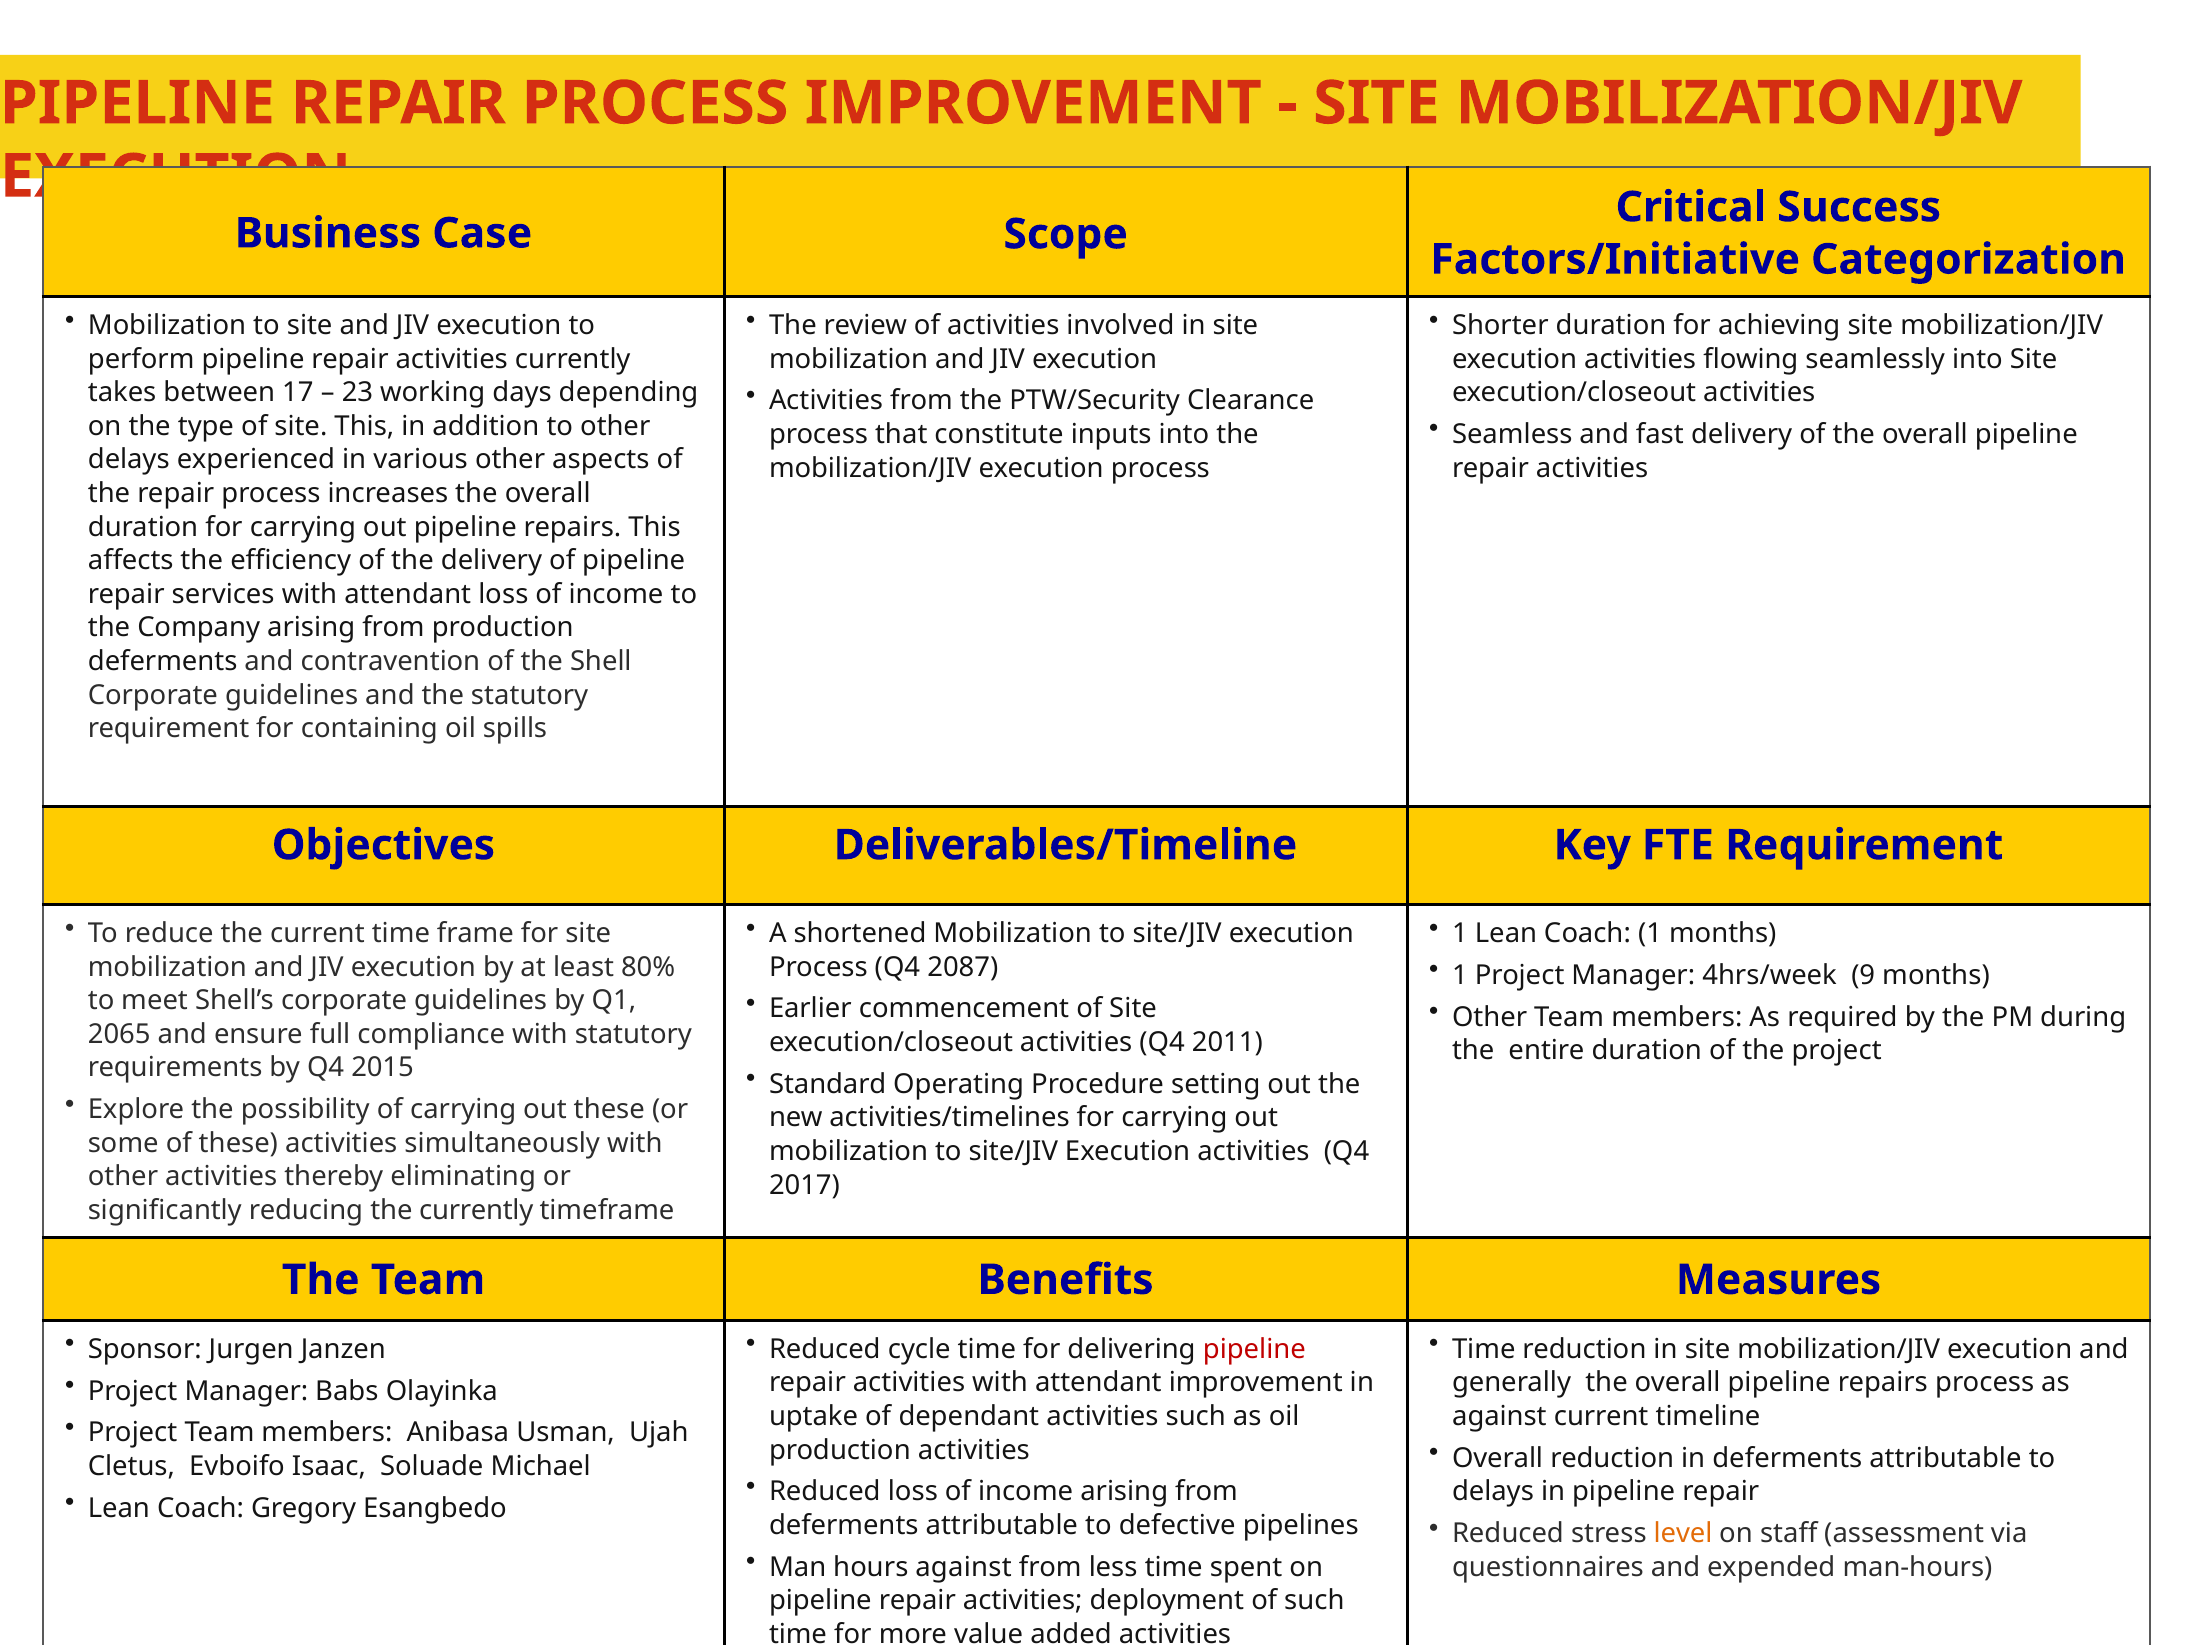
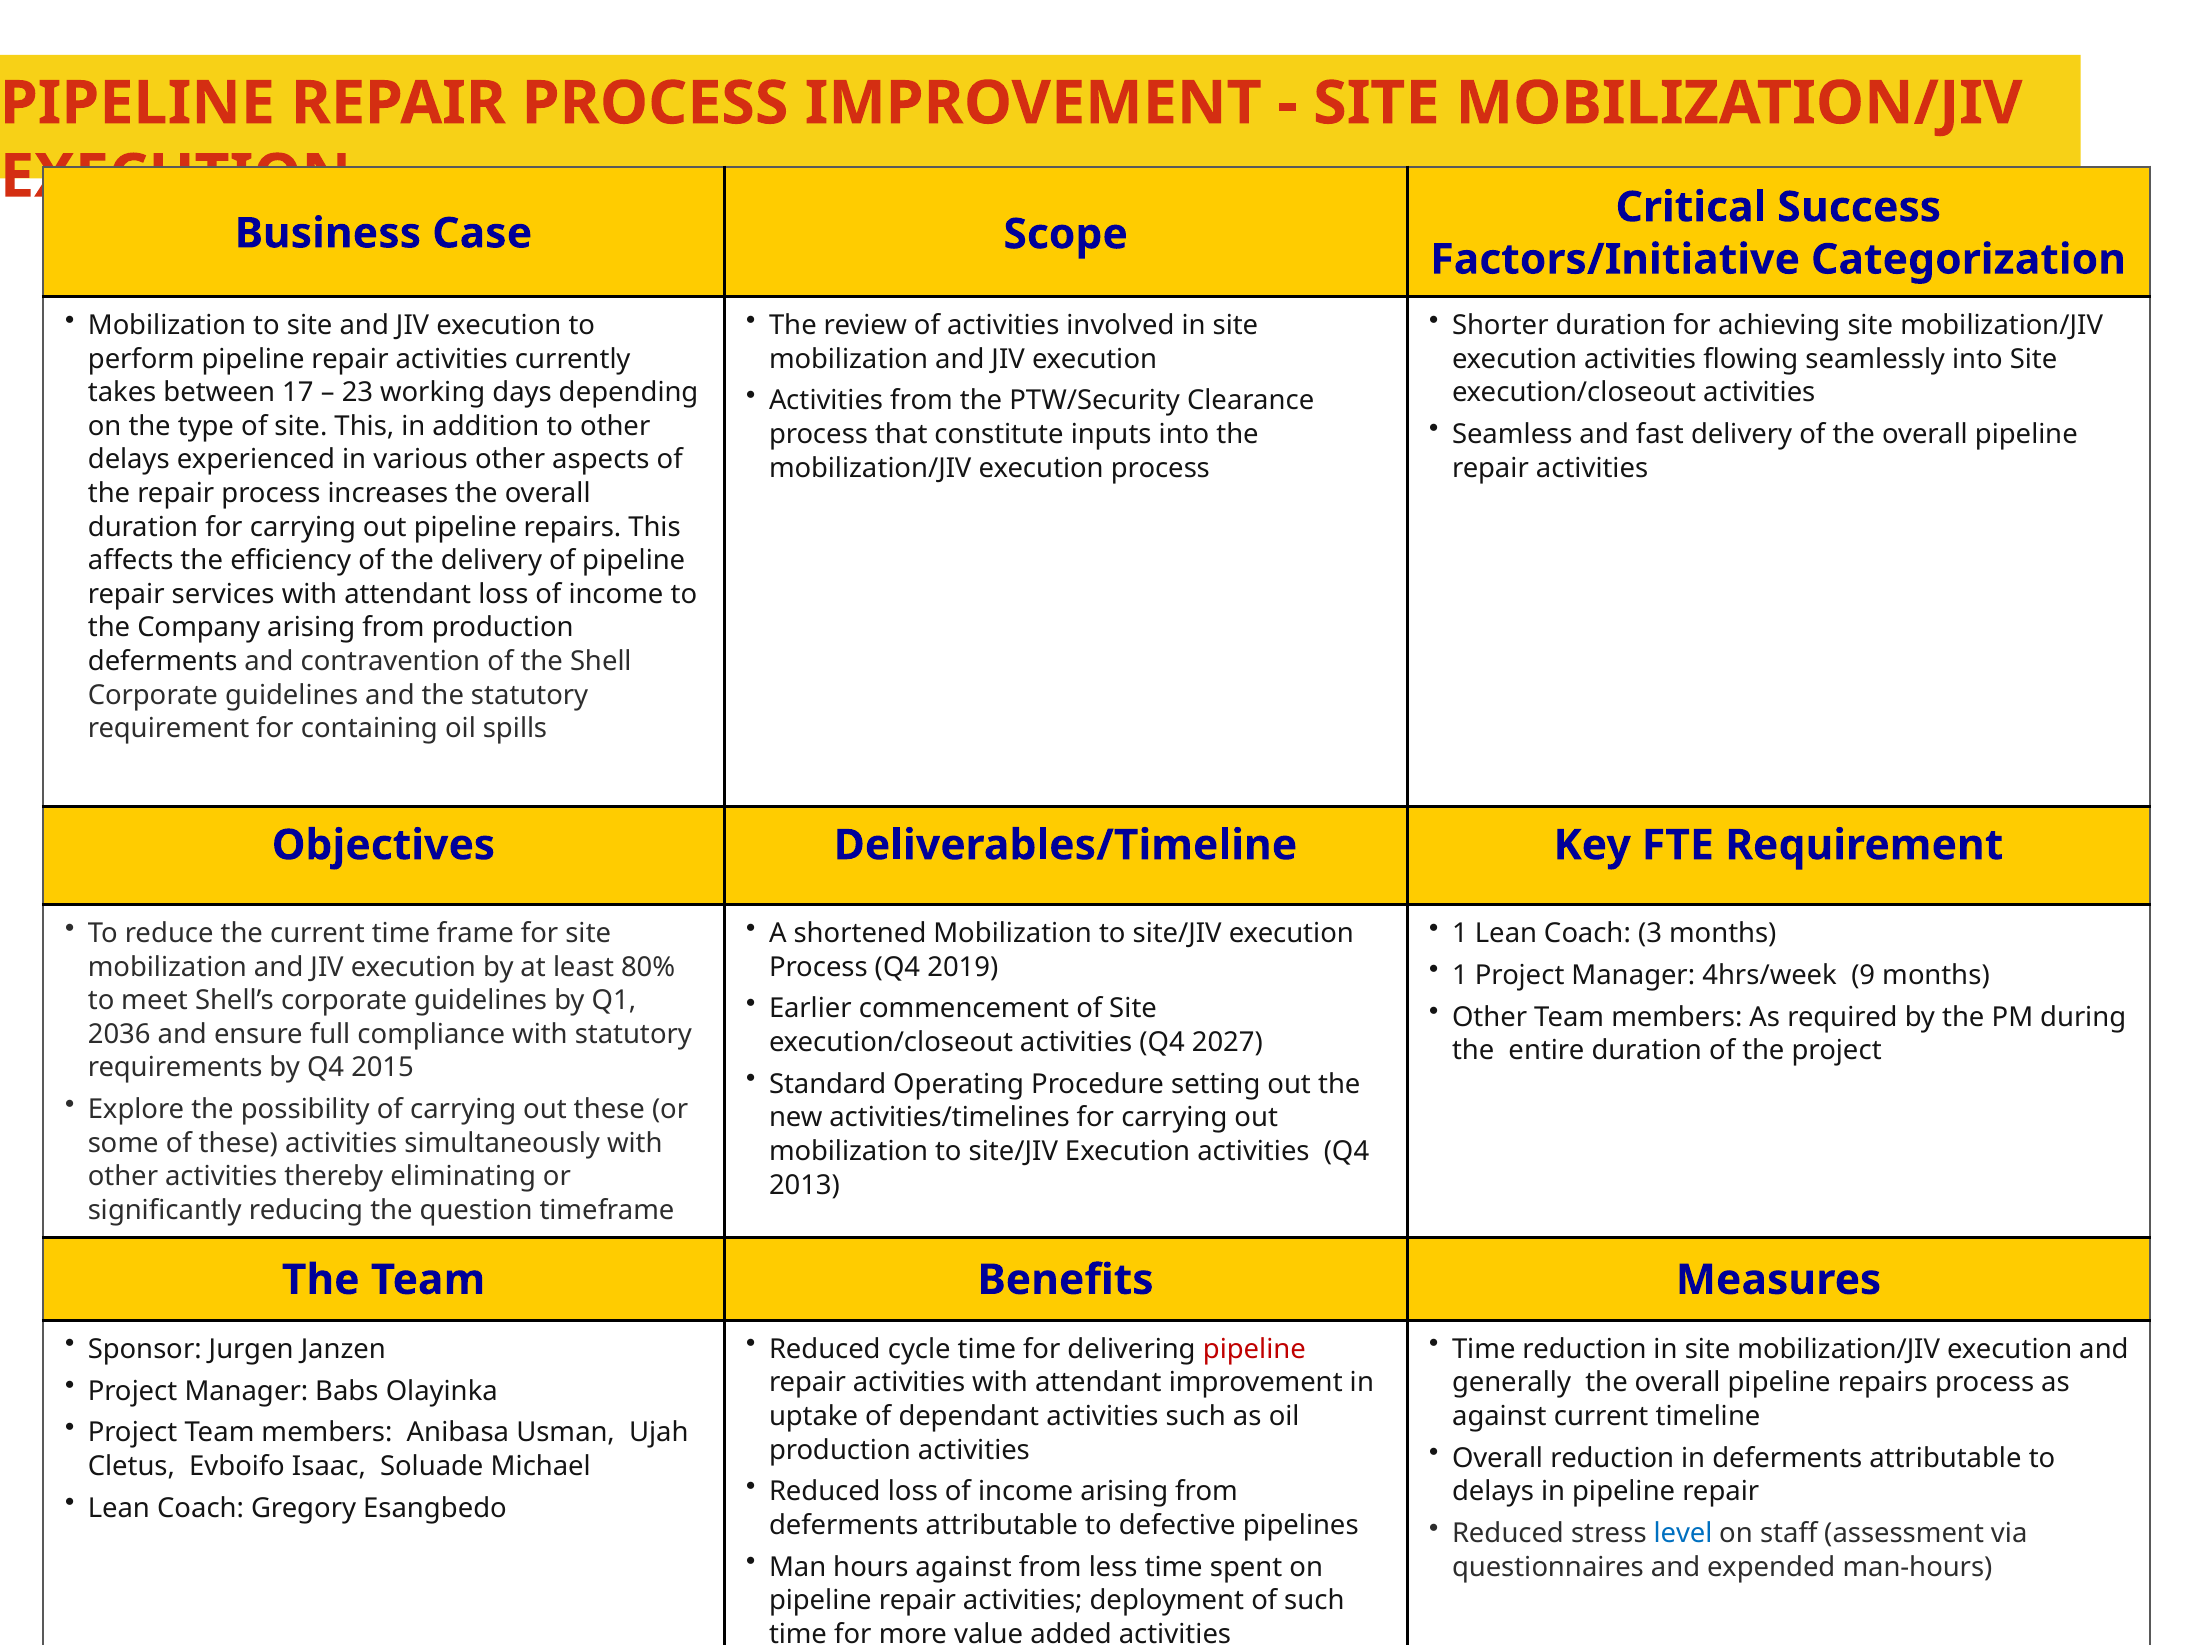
Coach 1: 1 -> 3
2087: 2087 -> 2019
2065: 2065 -> 2036
2011: 2011 -> 2027
2017: 2017 -> 2013
the currently: currently -> question
level colour: orange -> blue
